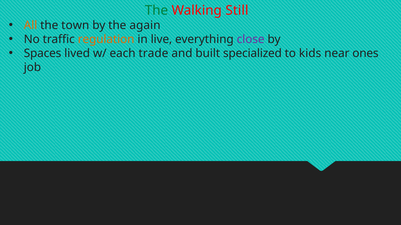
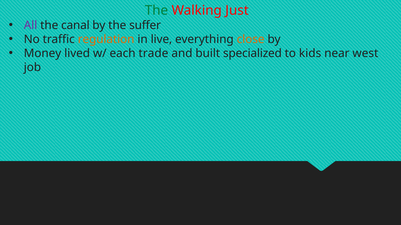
Still: Still -> Just
All colour: orange -> purple
town: town -> canal
again: again -> suffer
close colour: purple -> orange
Spaces: Spaces -> Money
ones: ones -> west
